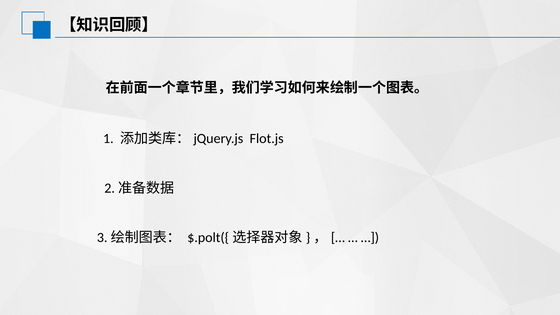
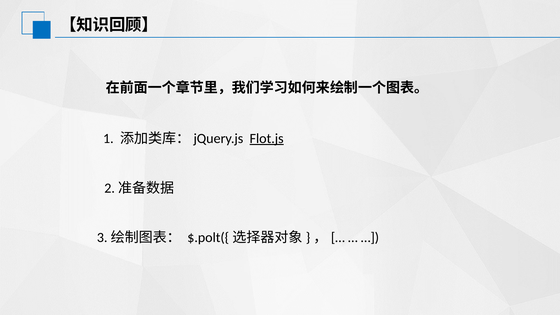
Flot.js underline: none -> present
